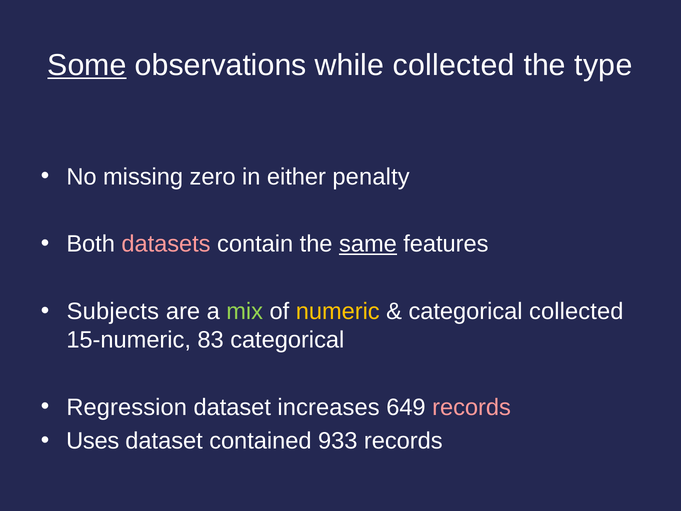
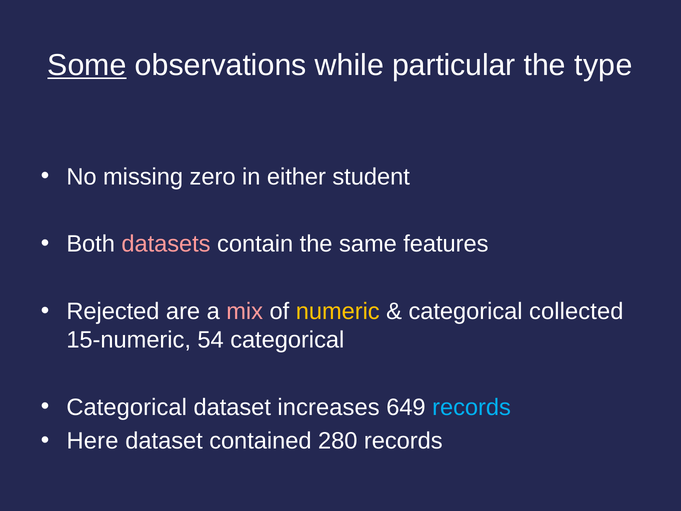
while collected: collected -> particular
penalty: penalty -> student
same underline: present -> none
Subjects: Subjects -> Rejected
mix colour: light green -> pink
83: 83 -> 54
Regression at (127, 407): Regression -> Categorical
records at (472, 407) colour: pink -> light blue
Uses: Uses -> Here
933: 933 -> 280
